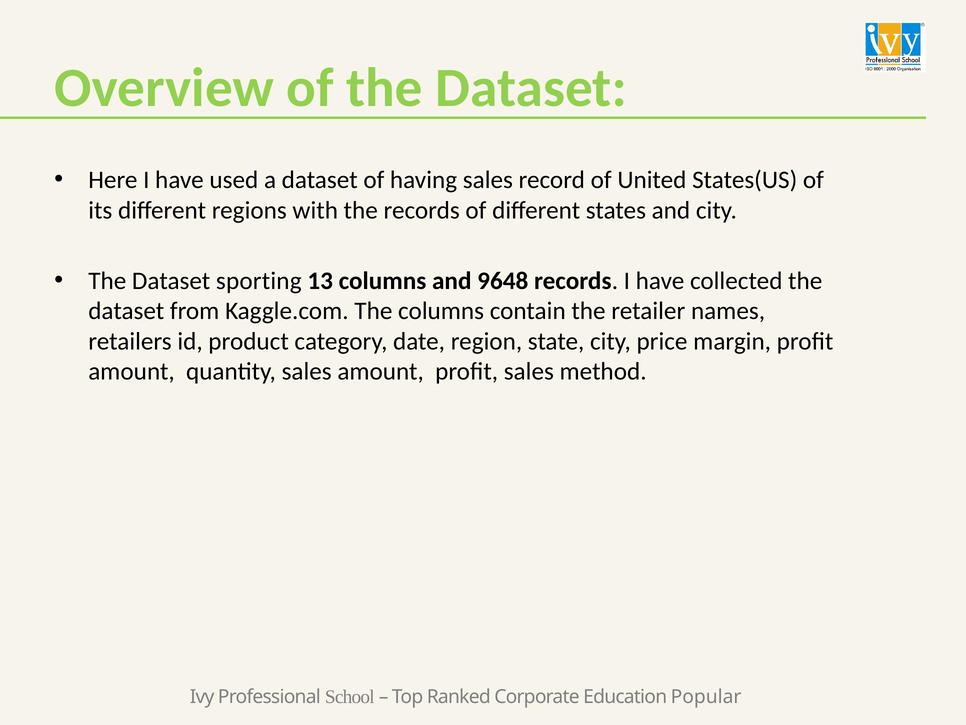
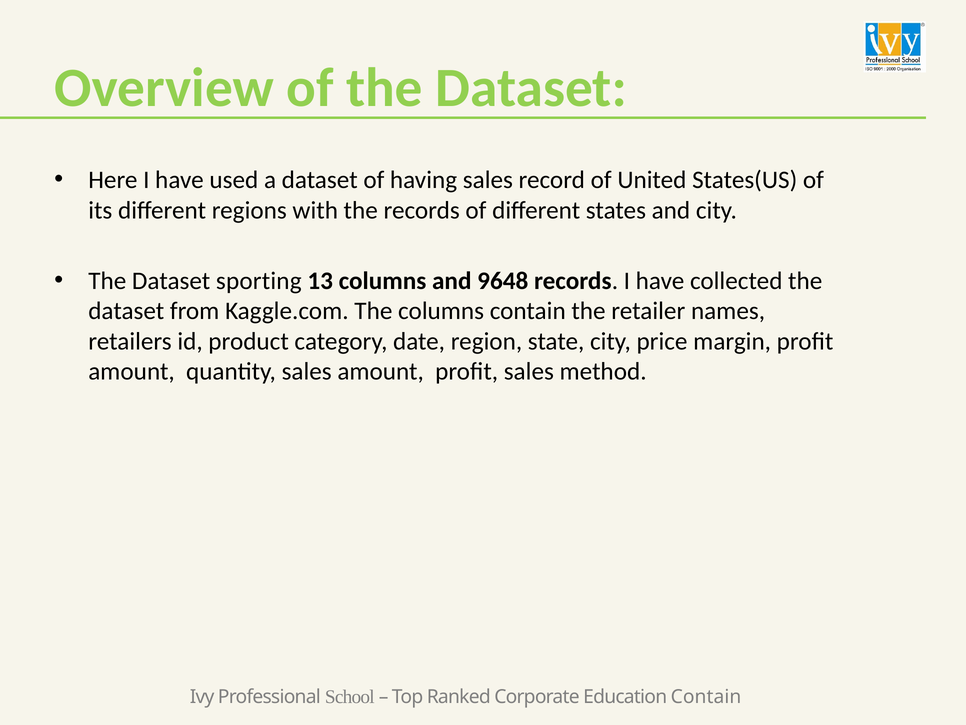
Education Popular: Popular -> Contain
